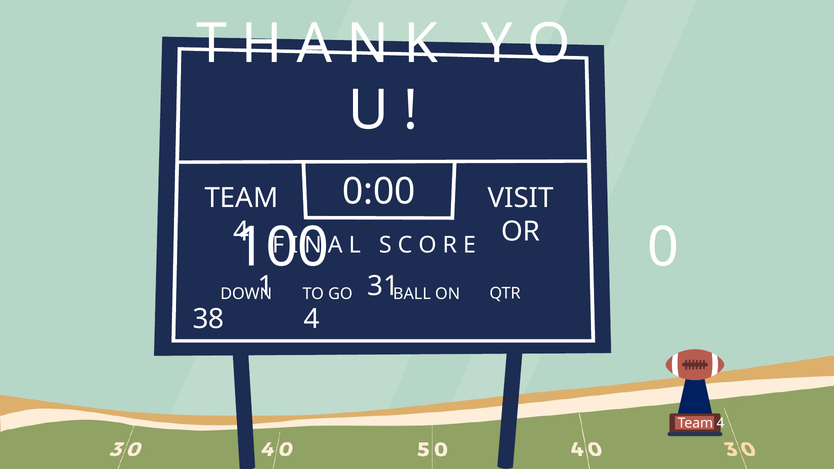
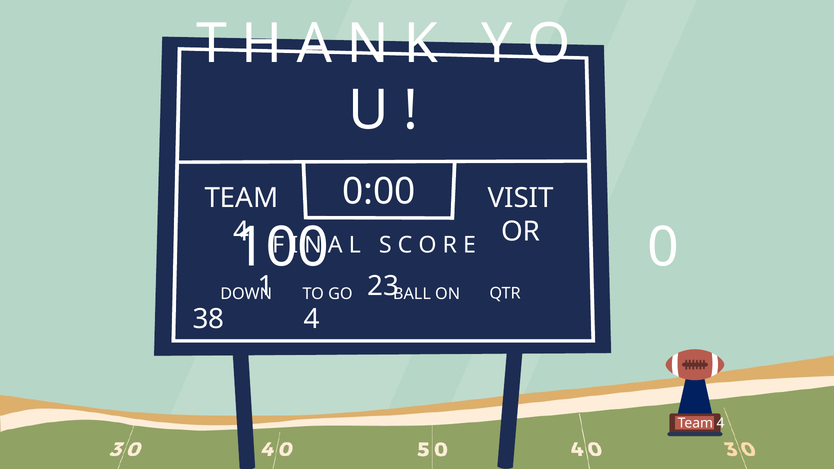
31: 31 -> 23
